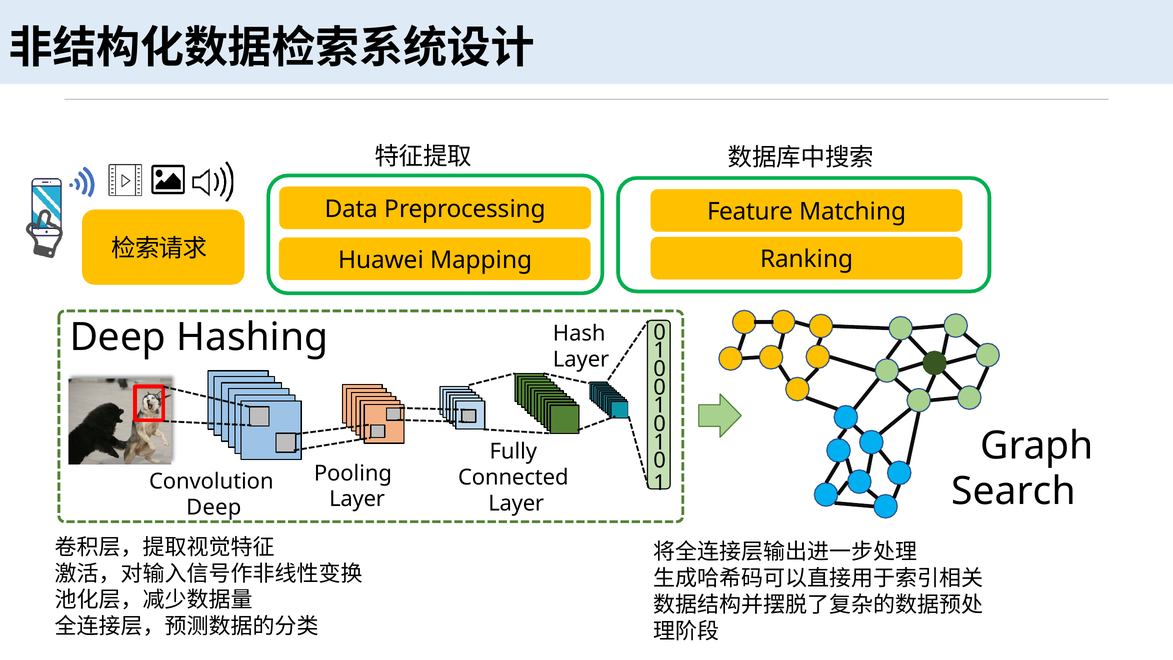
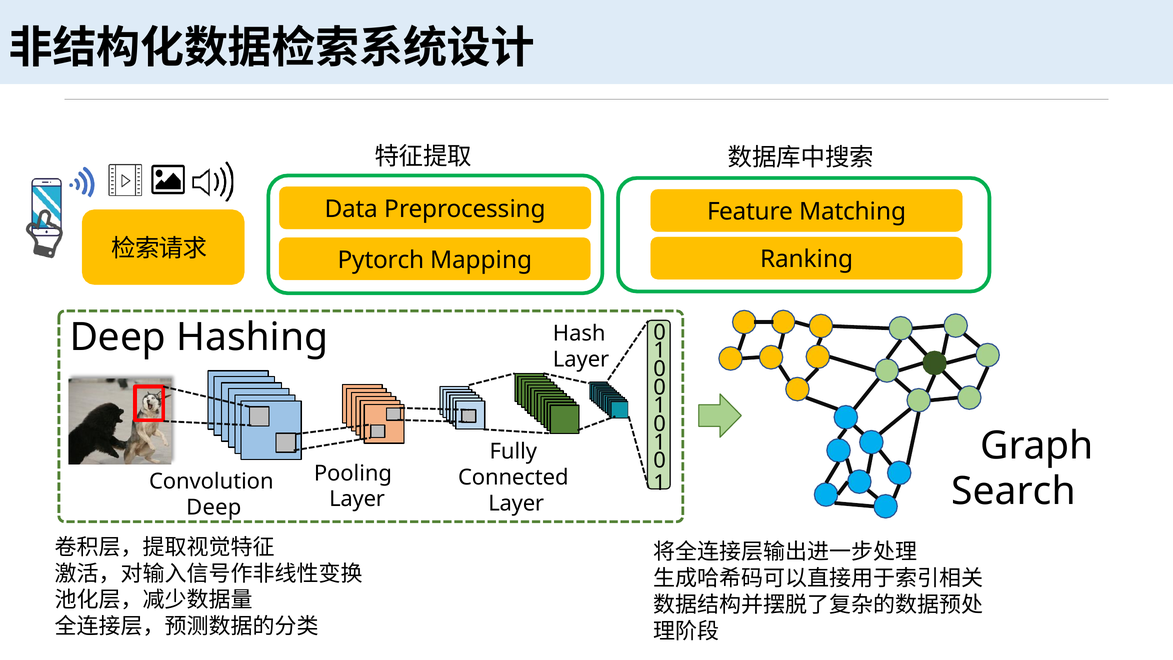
Huawei: Huawei -> Pytorch
